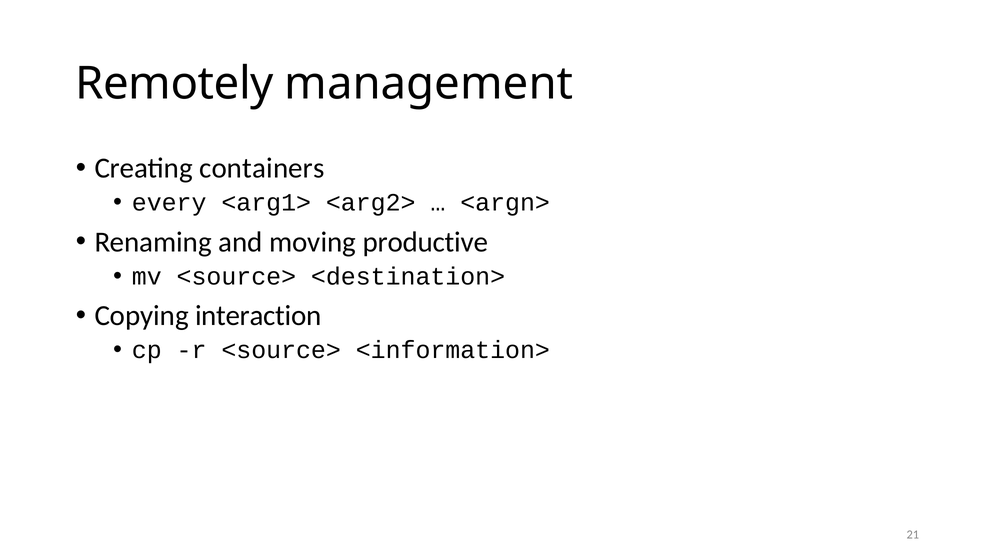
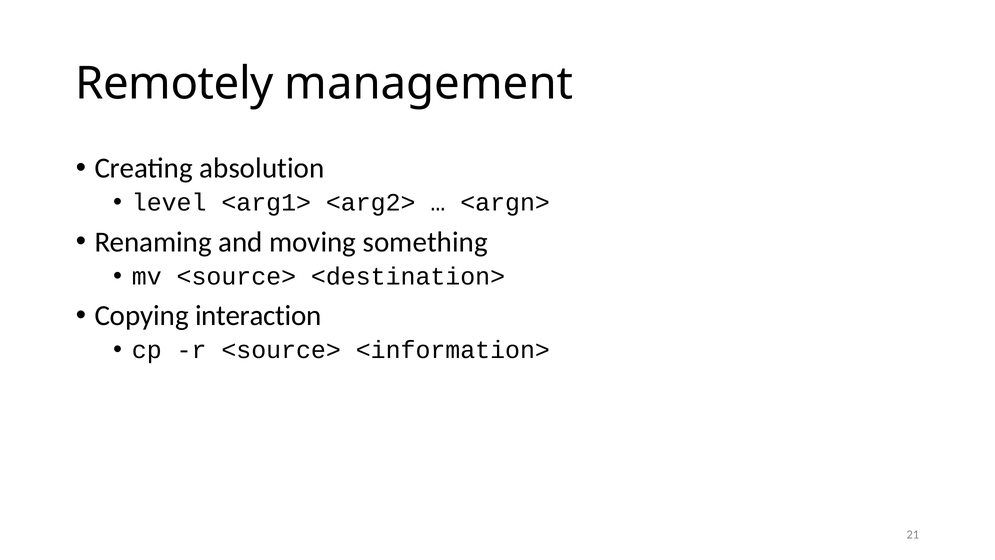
containers: containers -> absolution
every: every -> level
productive: productive -> something
